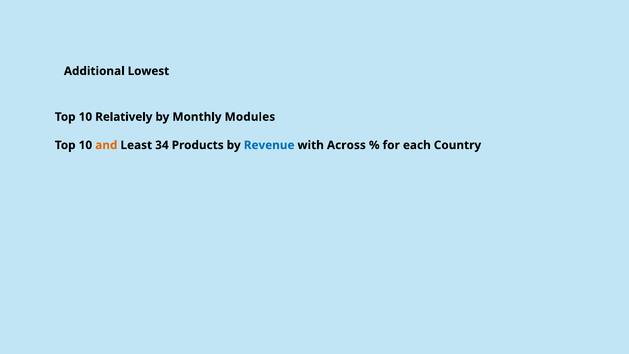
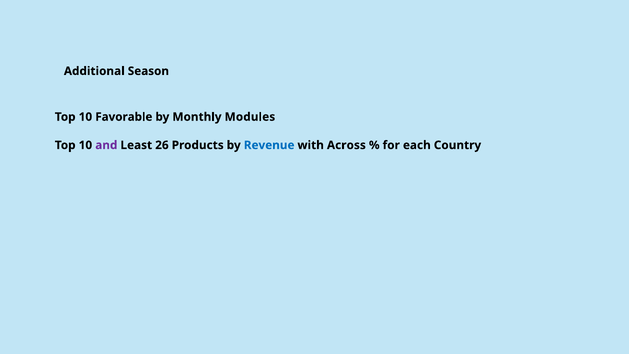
Lowest: Lowest -> Season
Relatively: Relatively -> Favorable
and colour: orange -> purple
34: 34 -> 26
